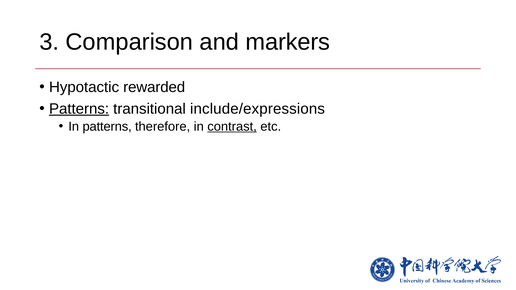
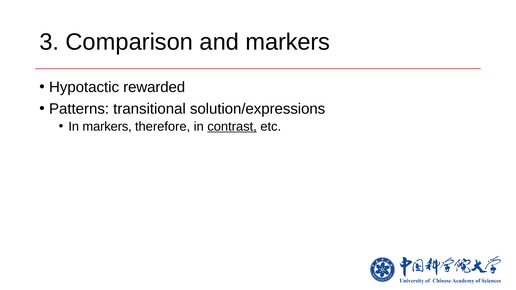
Patterns at (79, 109) underline: present -> none
include/expressions: include/expressions -> solution/expressions
In patterns: patterns -> markers
